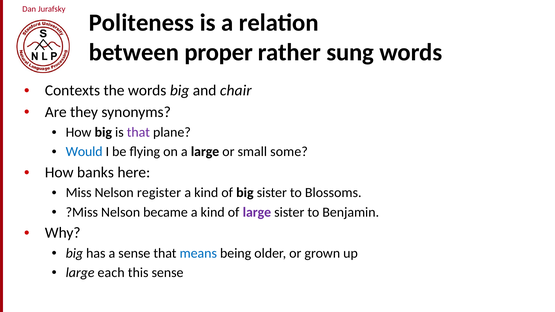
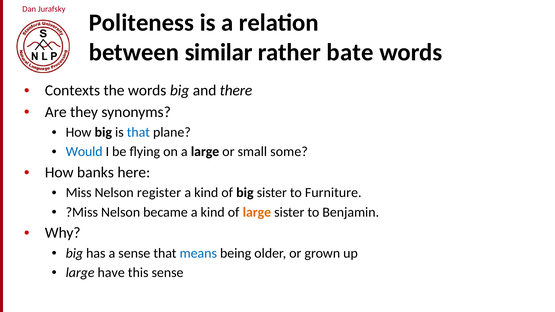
proper: proper -> similar
sung: sung -> bate
chair: chair -> there
that at (138, 132) colour: purple -> blue
Blossoms: Blossoms -> Furniture
large at (257, 212) colour: purple -> orange
each: each -> have
